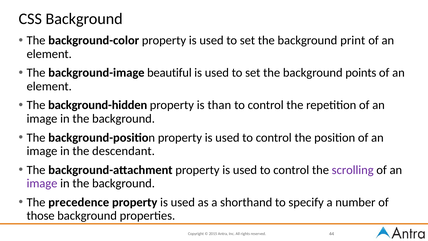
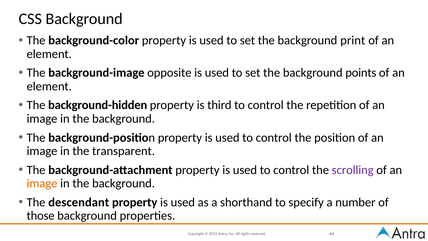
beautiful: beautiful -> opposite
than: than -> third
descendant: descendant -> transparent
image at (42, 183) colour: purple -> orange
precedence: precedence -> descendant
